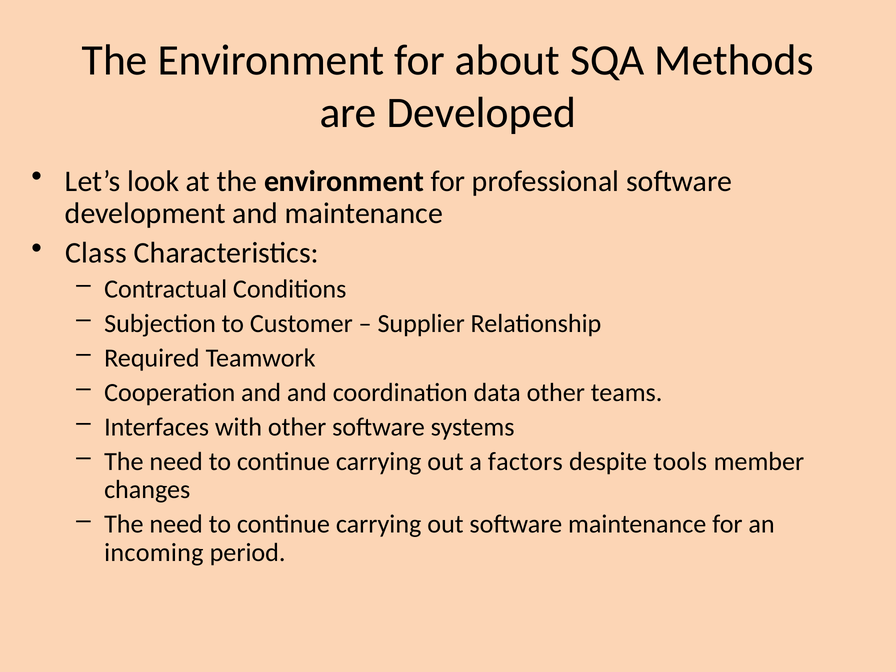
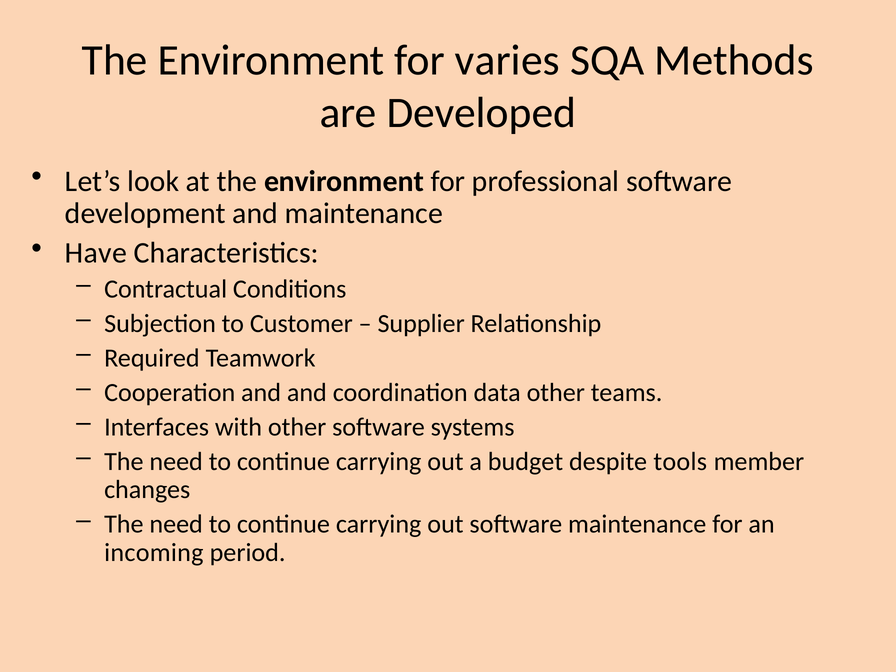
about: about -> varies
Class: Class -> Have
factors: factors -> budget
